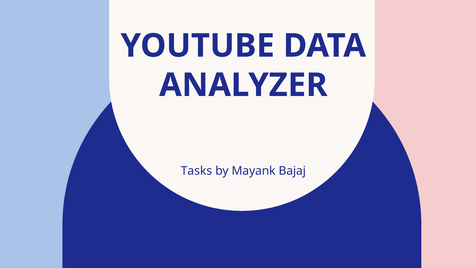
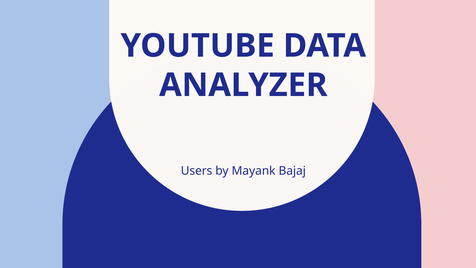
Tasks: Tasks -> Users
